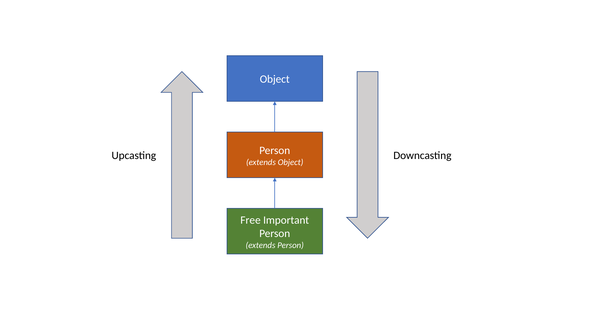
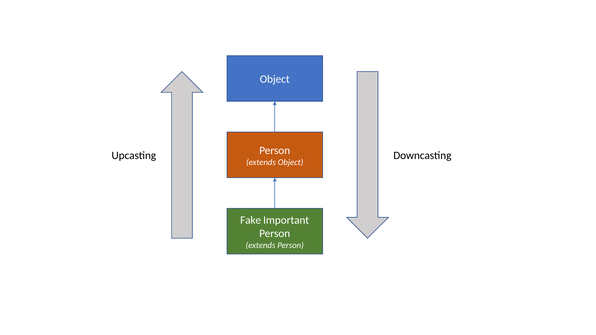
Free: Free -> Fake
